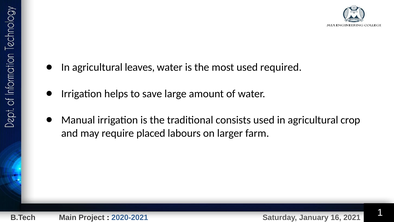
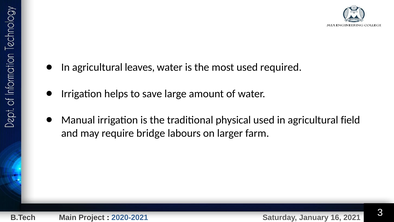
consists: consists -> physical
crop: crop -> field
placed: placed -> bridge
1: 1 -> 3
